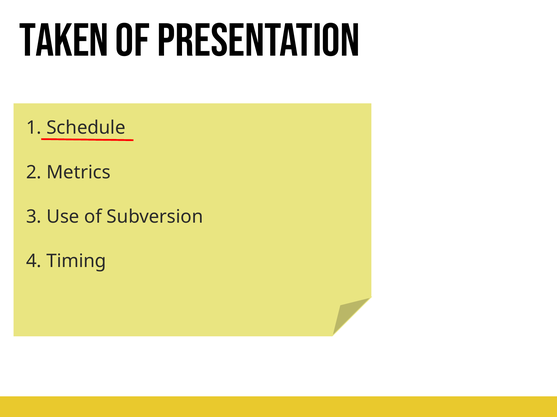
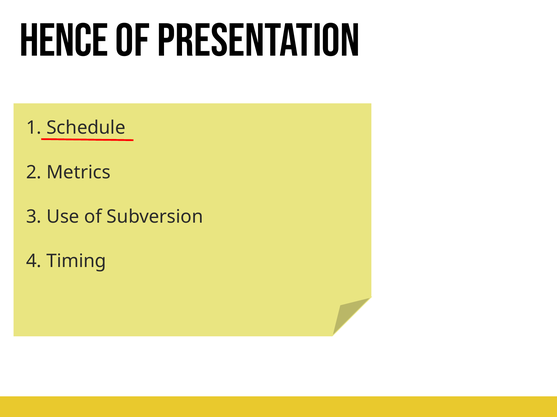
Taken: Taken -> Hence
